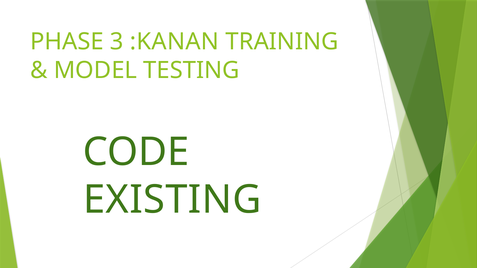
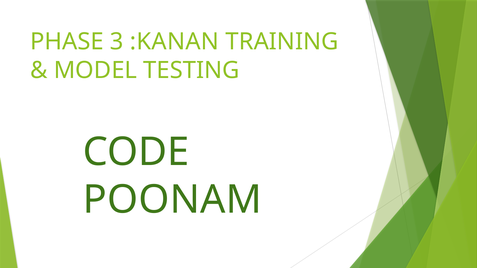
EXISTING: EXISTING -> POONAM
